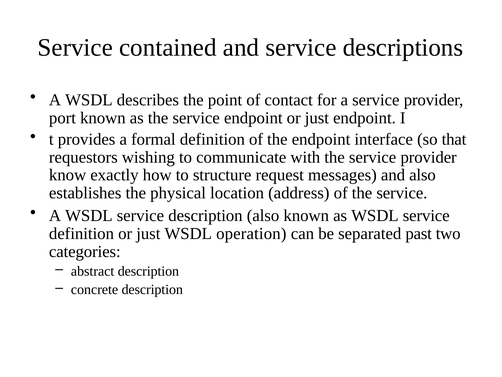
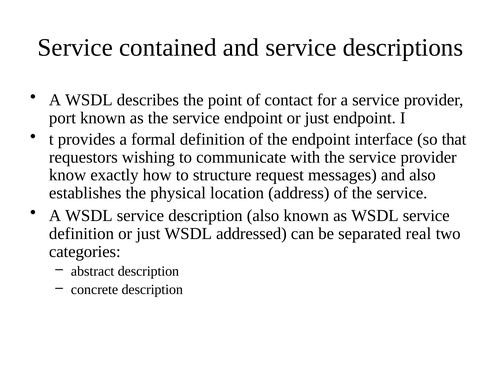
operation: operation -> addressed
past: past -> real
